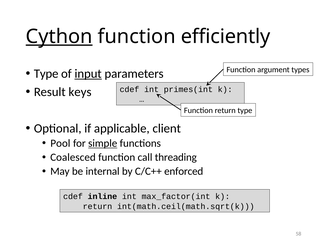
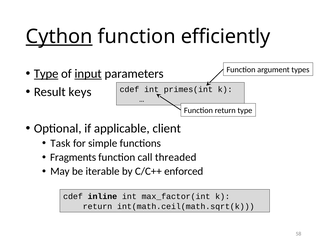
Type at (46, 74) underline: none -> present
Pool: Pool -> Task
simple underline: present -> none
Coalesced: Coalesced -> Fragments
threading: threading -> threaded
internal: internal -> iterable
